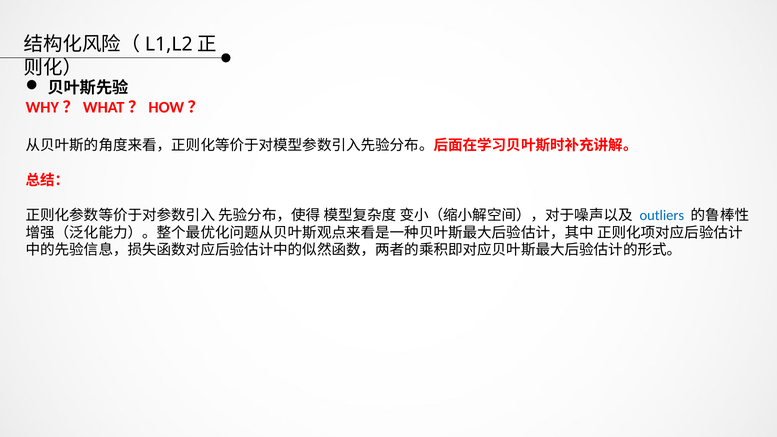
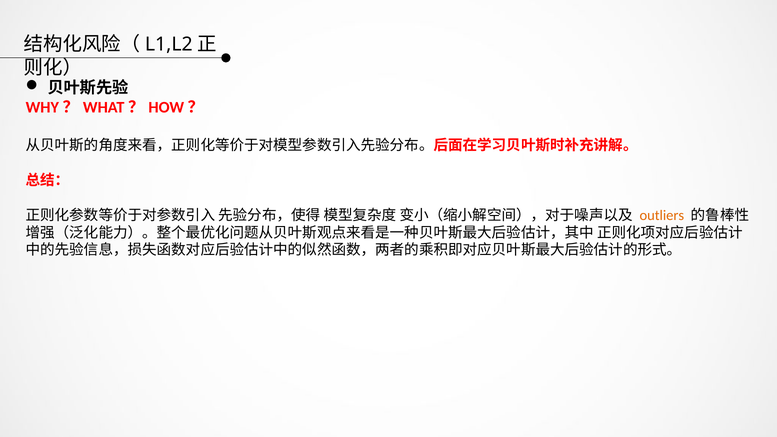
outliers colour: blue -> orange
